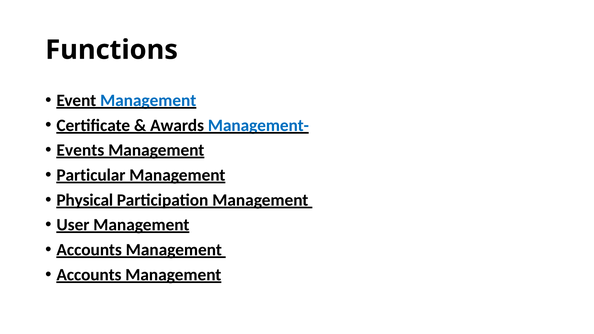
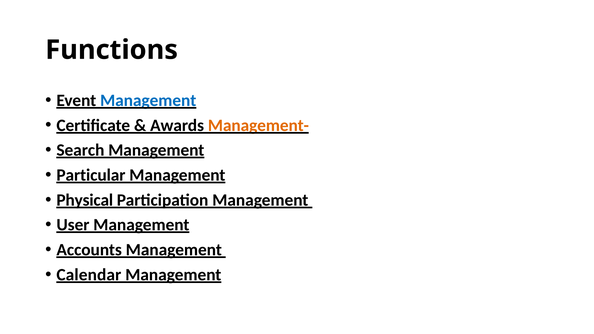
Management- colour: blue -> orange
Events: Events -> Search
Accounts at (89, 275): Accounts -> Calendar
